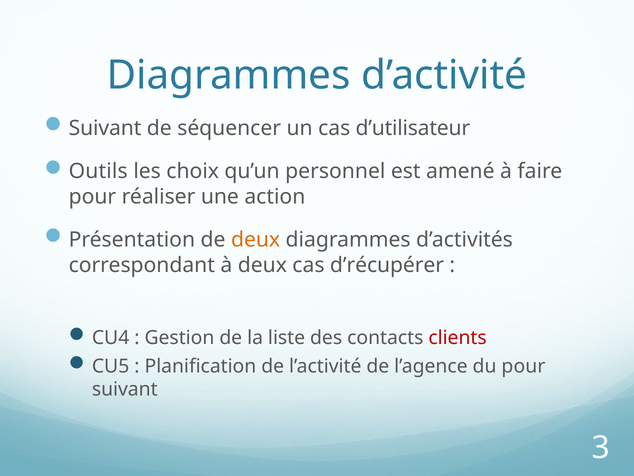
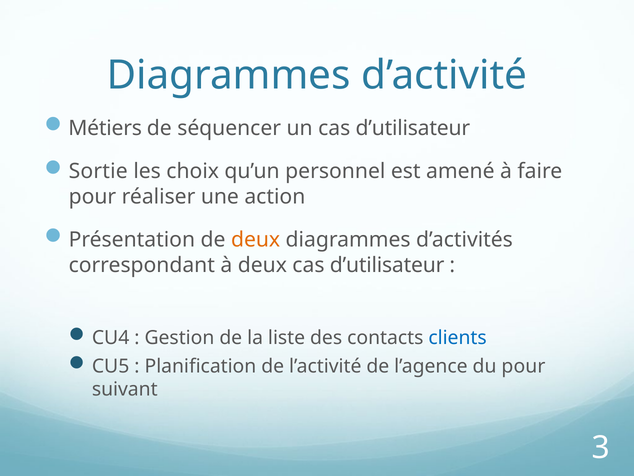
Suivant at (105, 128): Suivant -> Métiers
Outils: Outils -> Sortie
deux cas d’récupérer: d’récupérer -> d’utilisateur
clients colour: red -> blue
